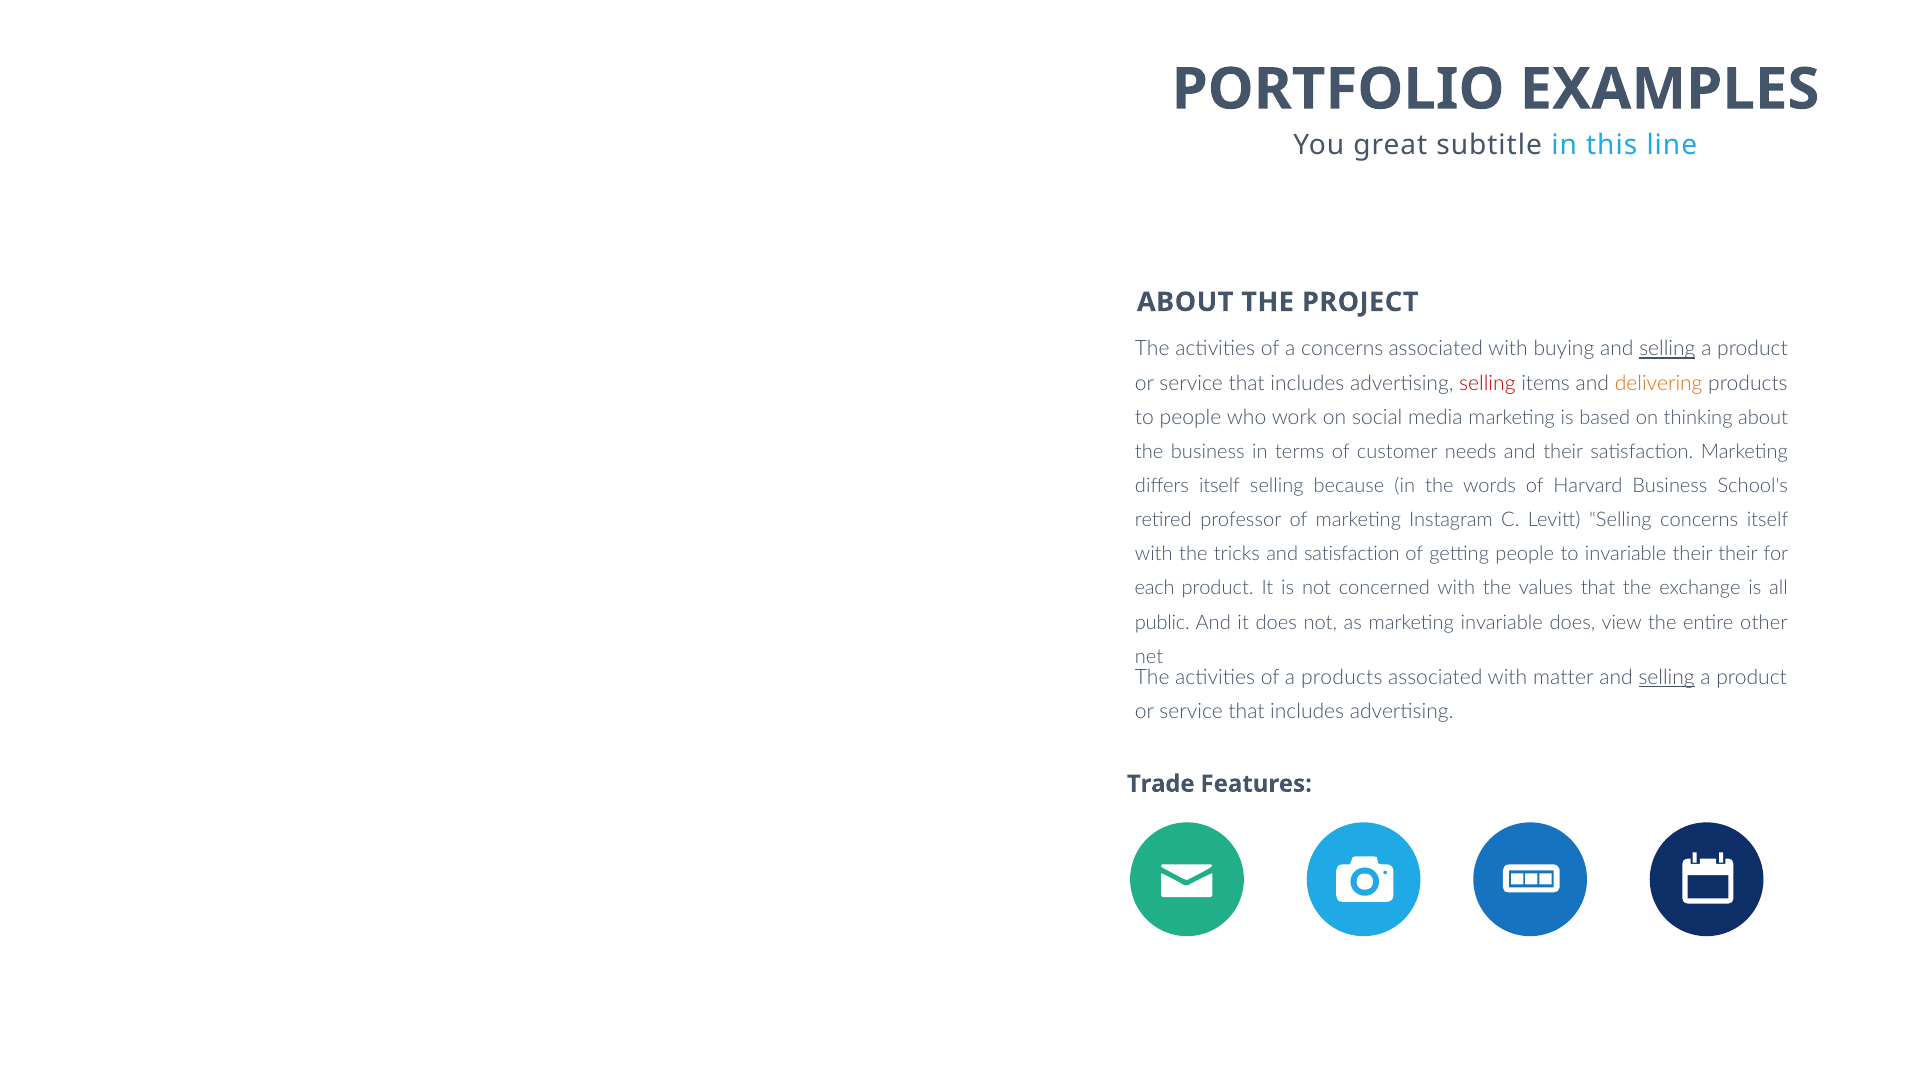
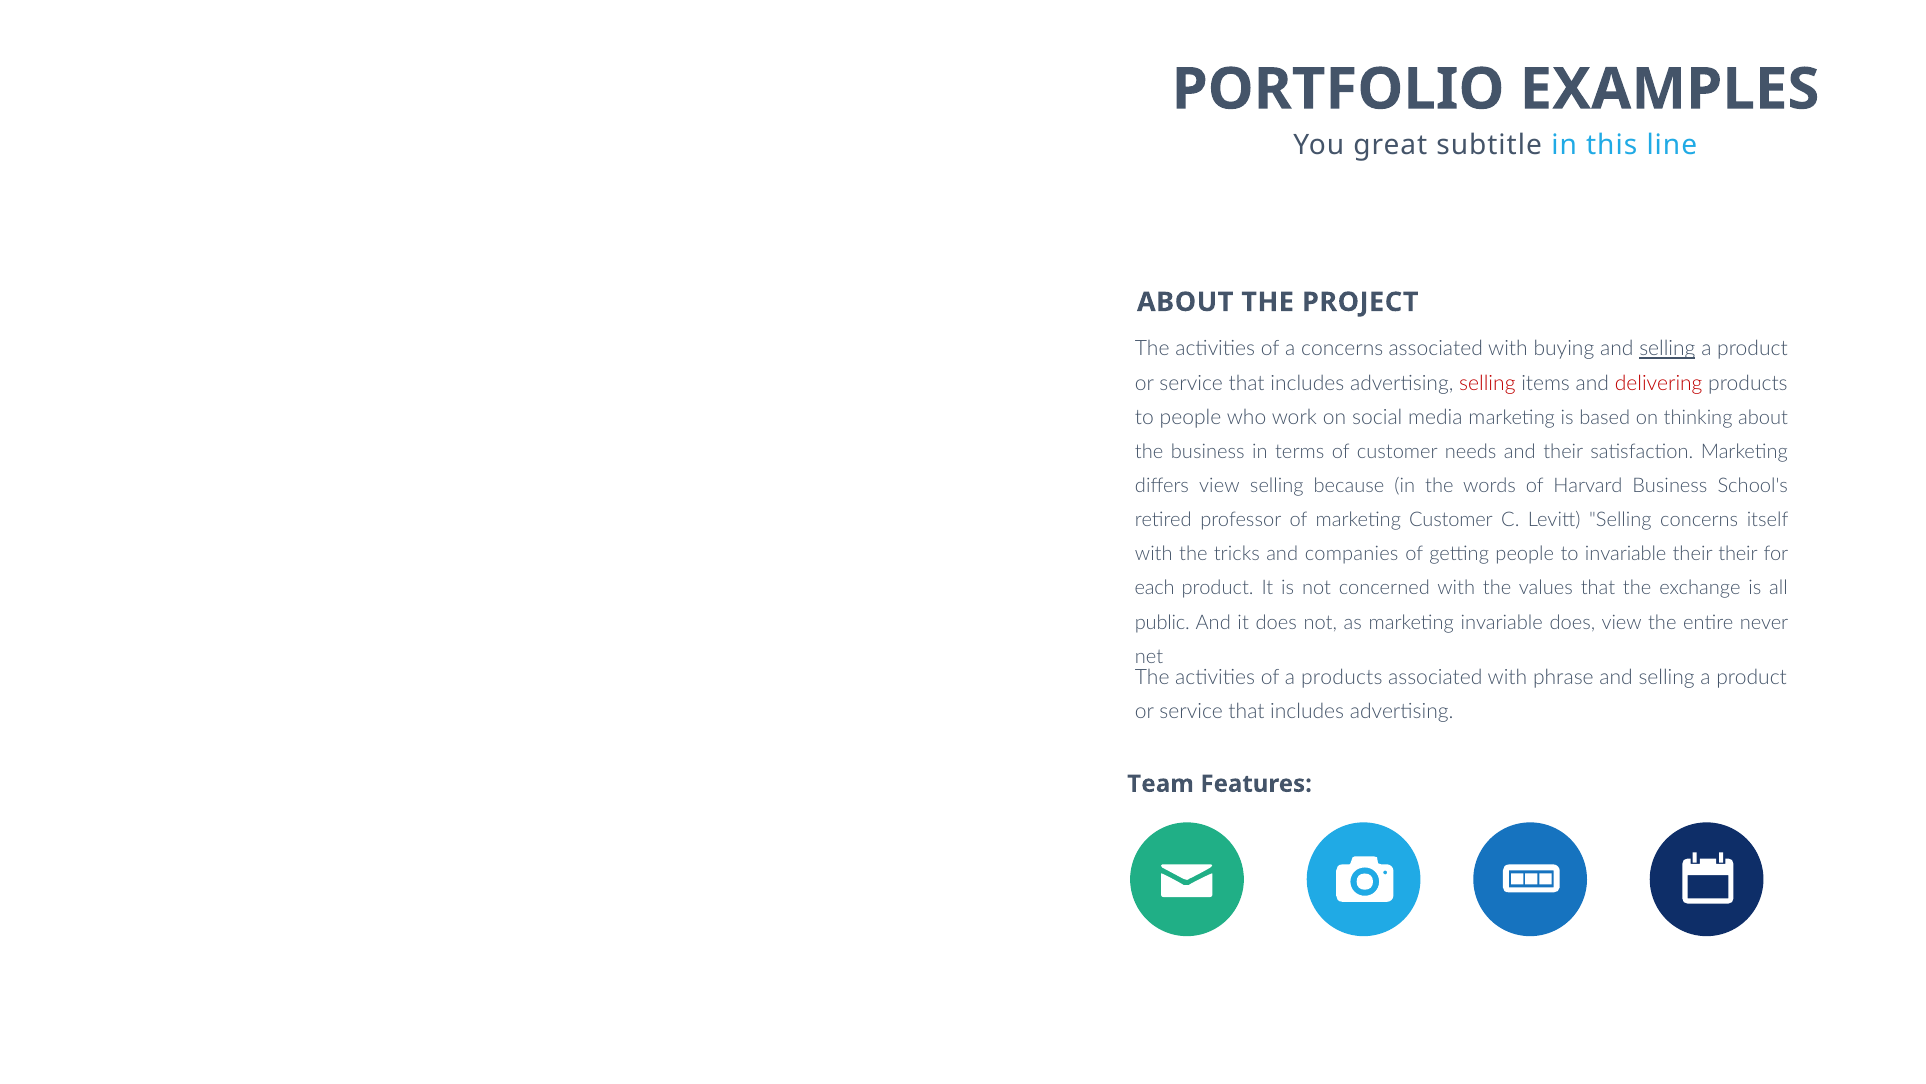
delivering colour: orange -> red
differs itself: itself -> view
marketing Instagram: Instagram -> Customer
and satisfaction: satisfaction -> companies
other: other -> never
matter: matter -> phrase
selling at (1667, 677) underline: present -> none
Trade: Trade -> Team
